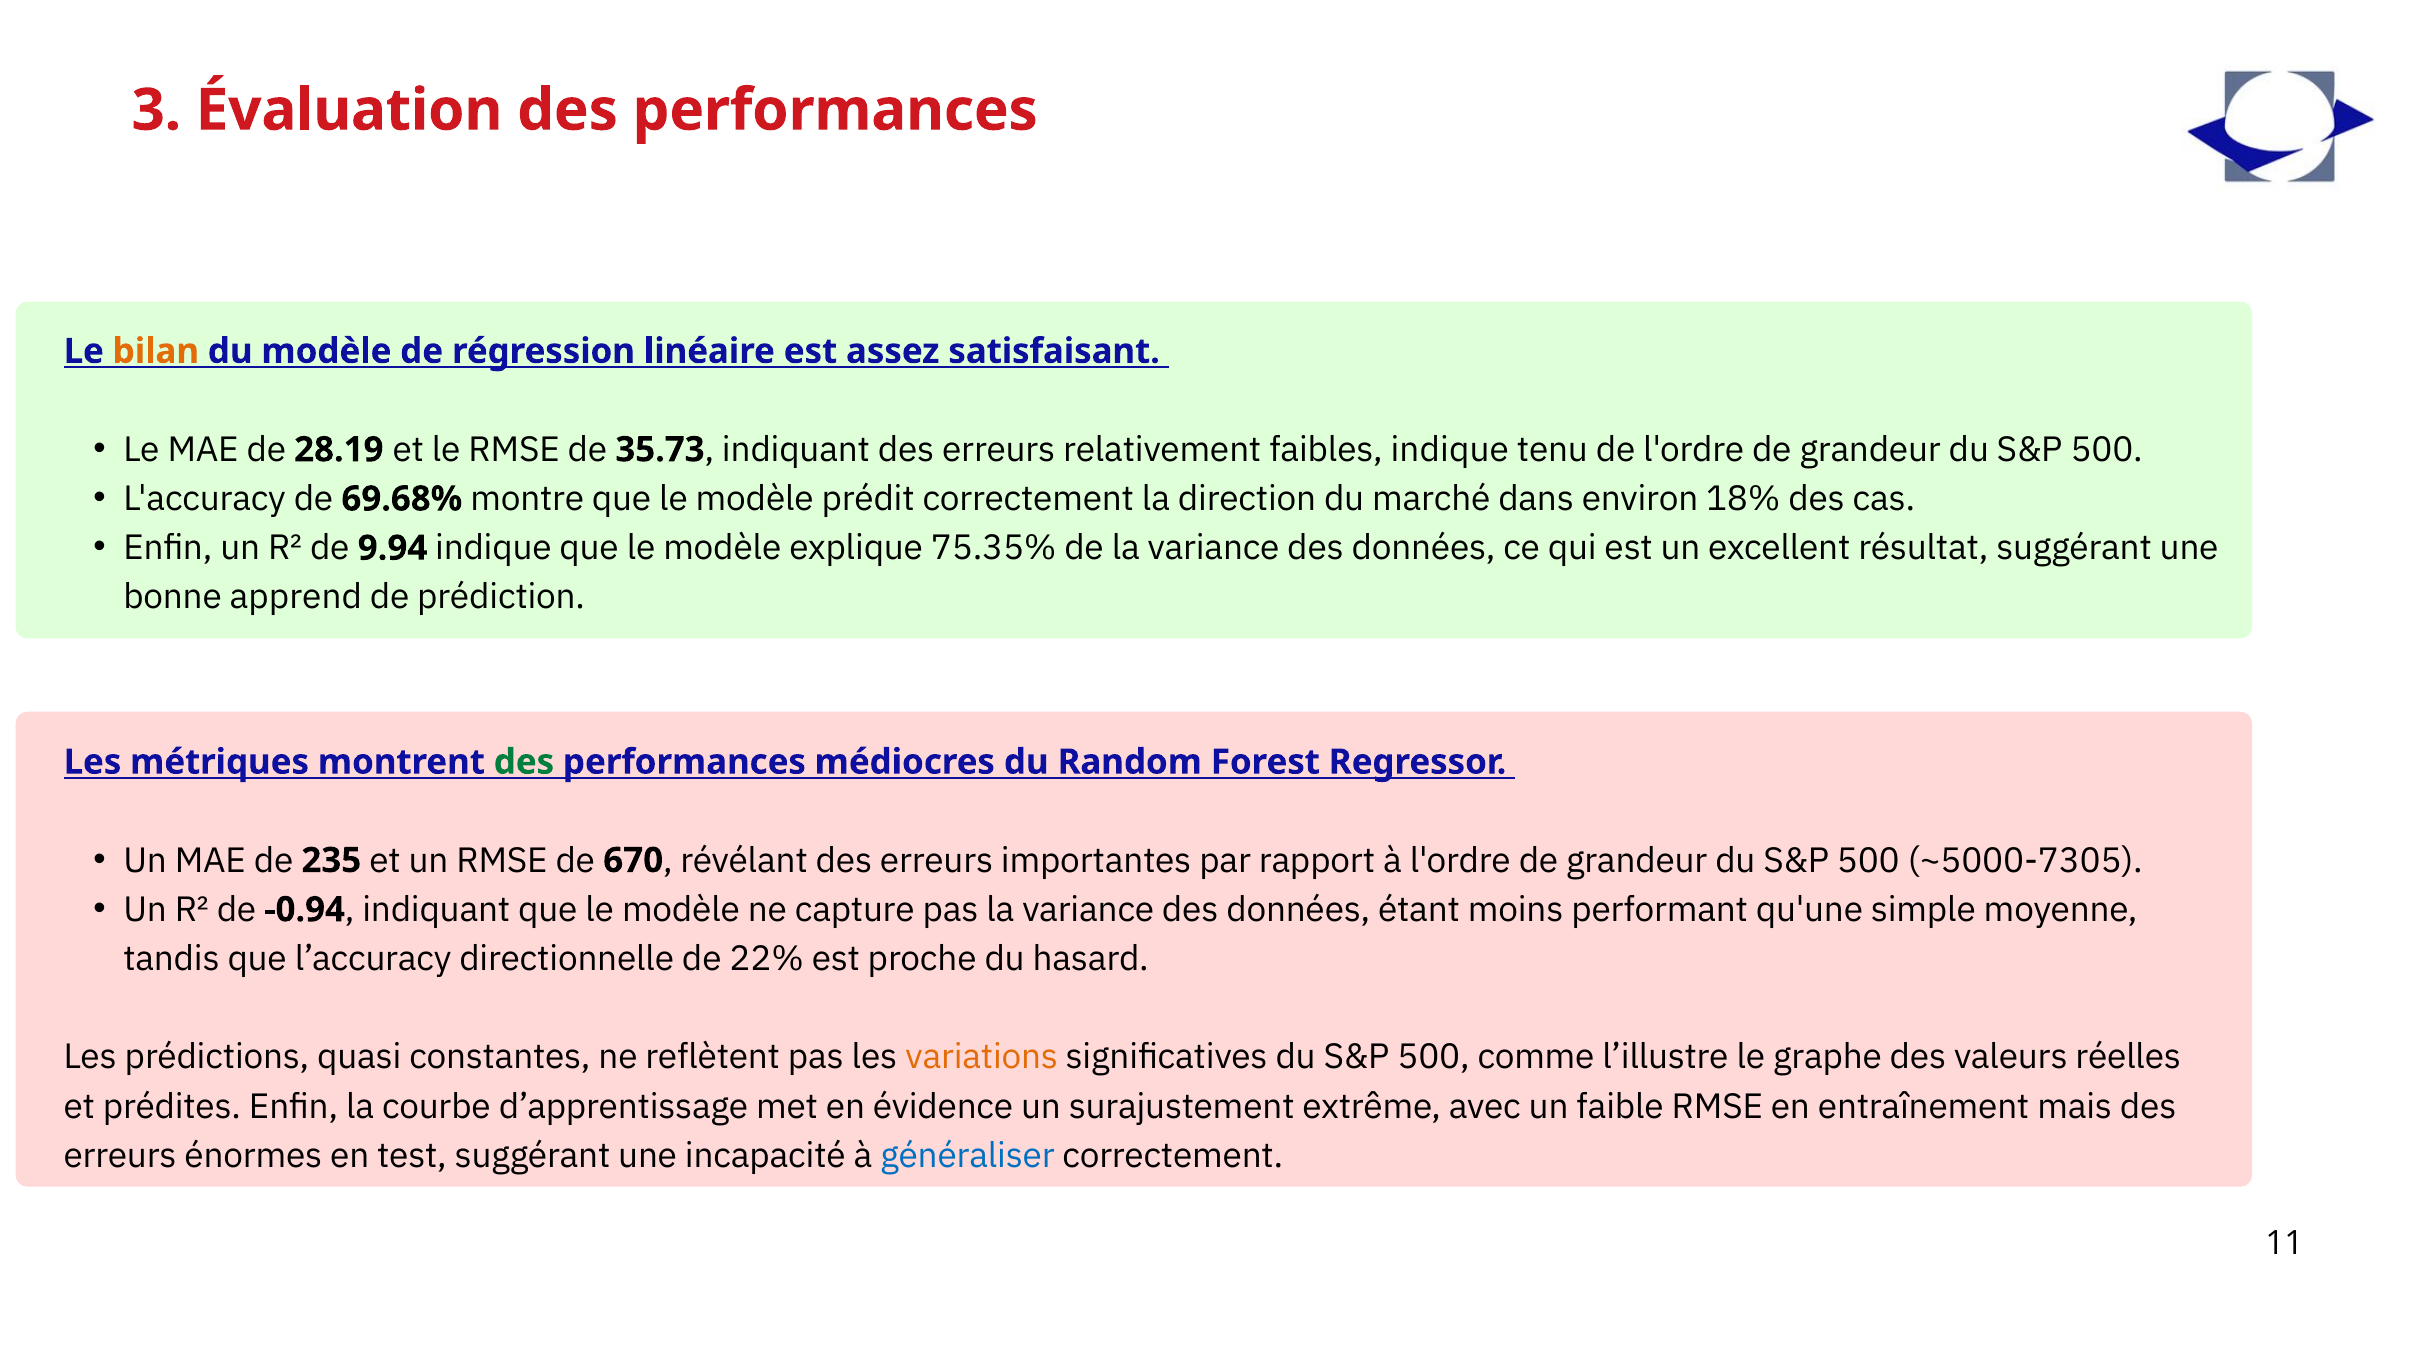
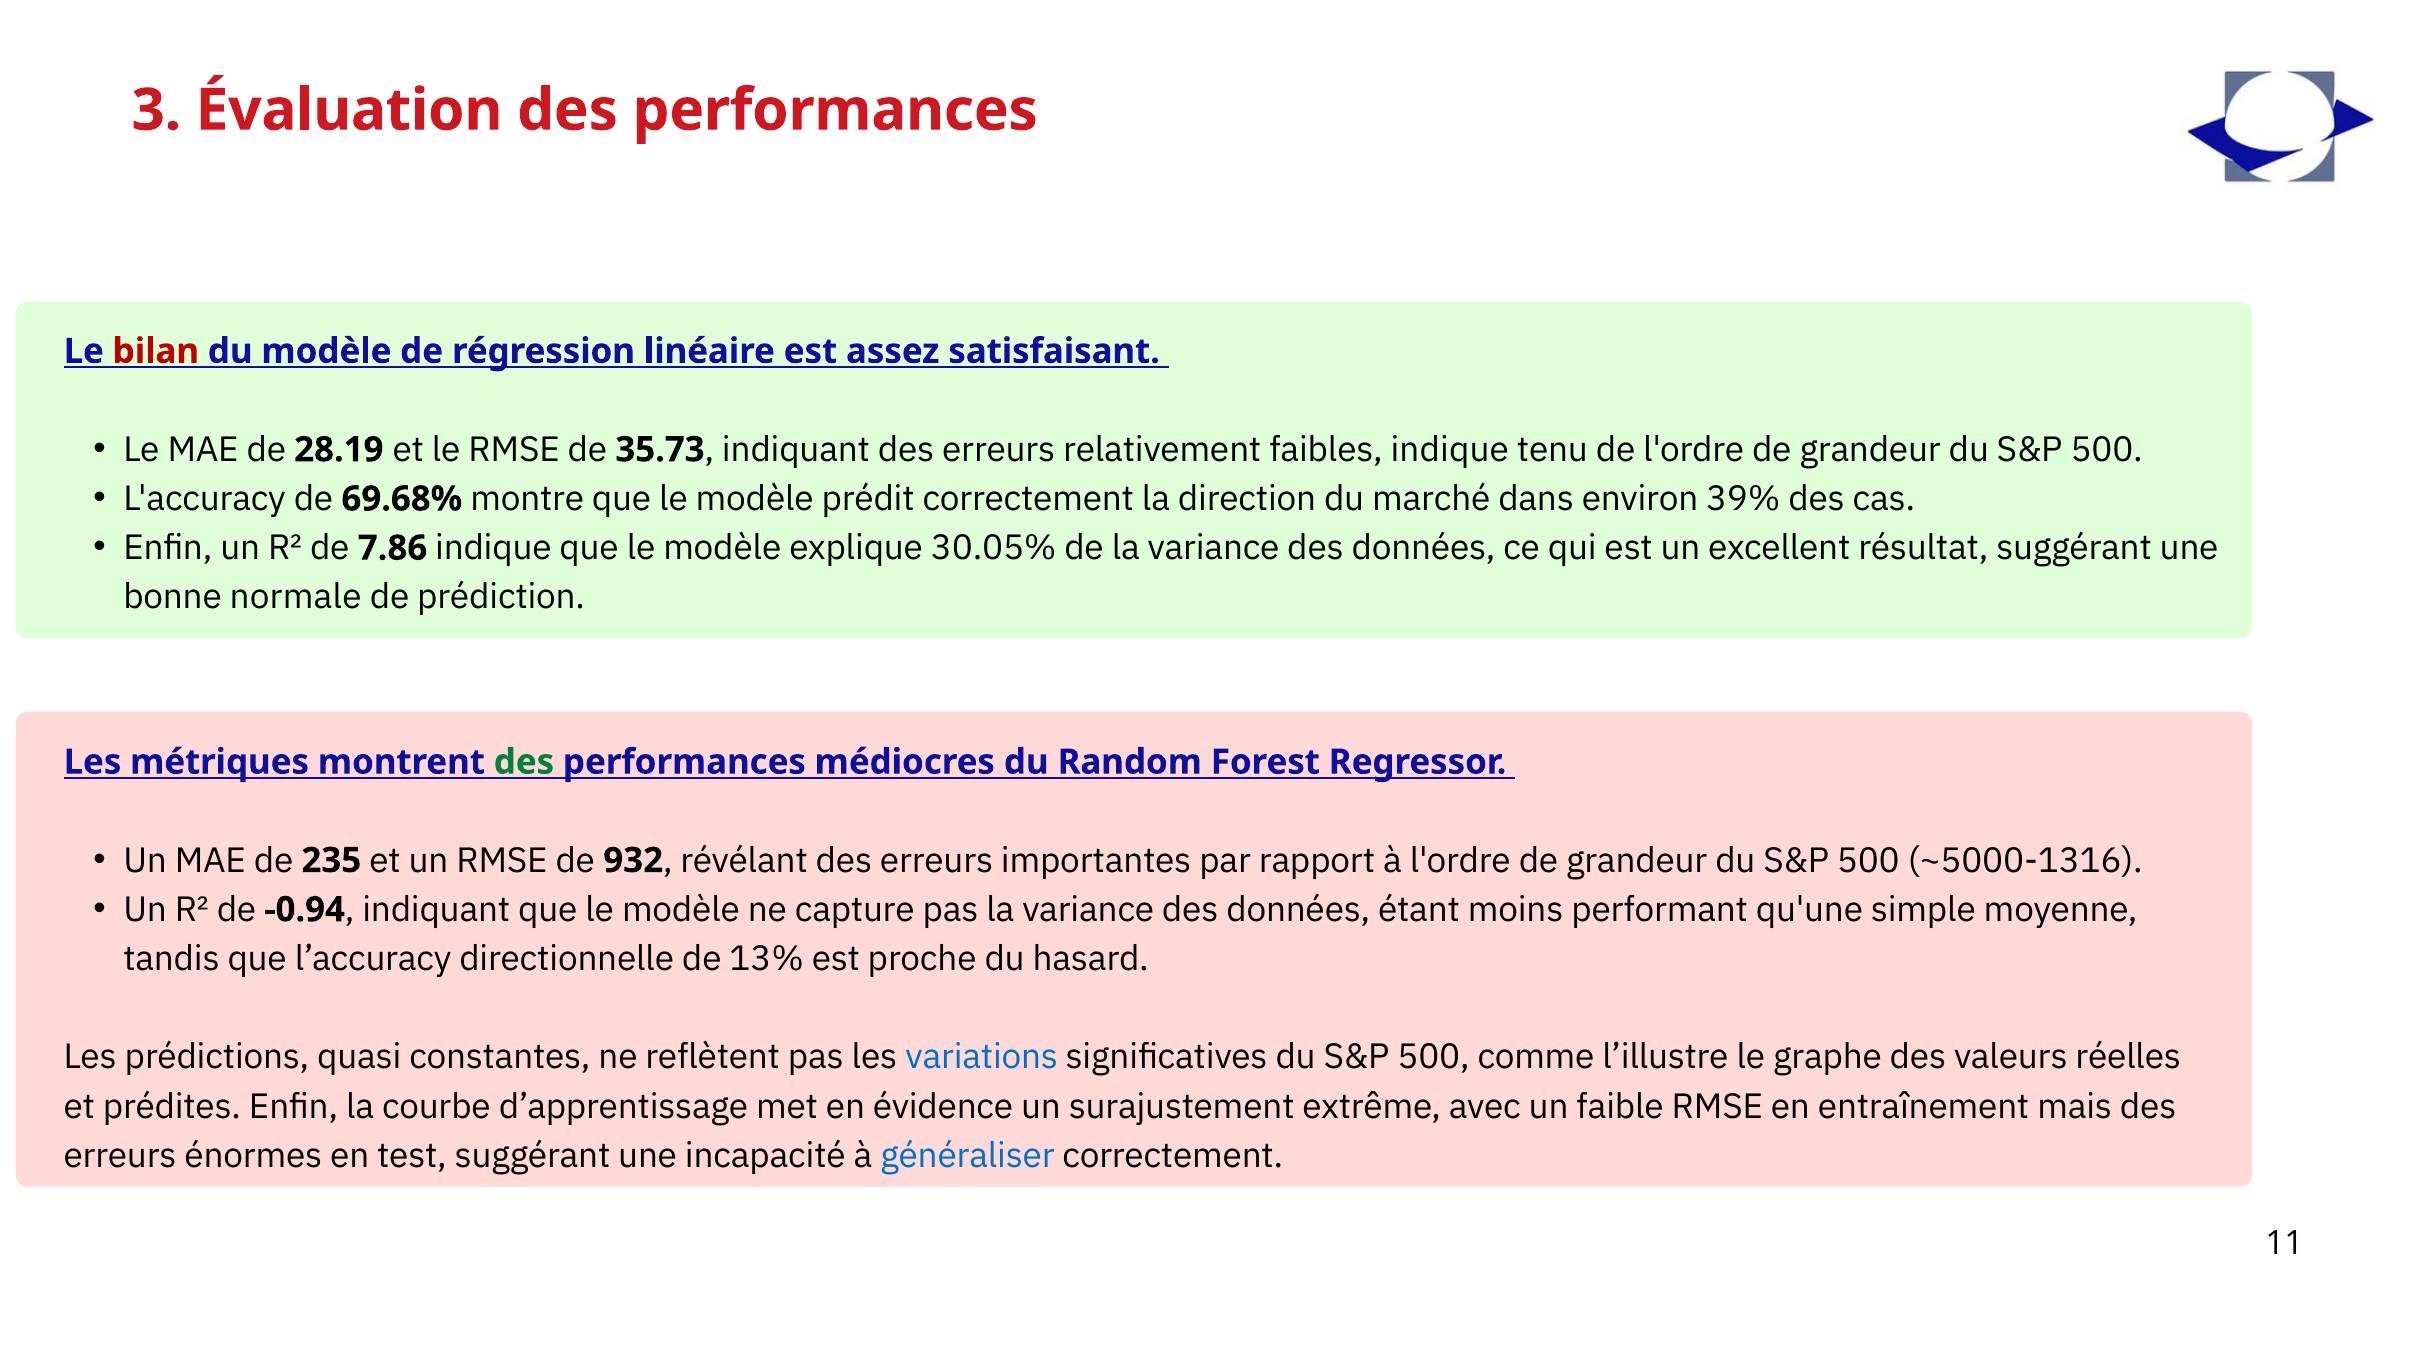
bilan colour: orange -> red
18%: 18% -> 39%
9.94: 9.94 -> 7.86
75.35%: 75.35% -> 30.05%
apprend: apprend -> normale
670: 670 -> 932
~5000-7305: ~5000-7305 -> ~5000-1316
22%: 22% -> 13%
variations colour: orange -> blue
